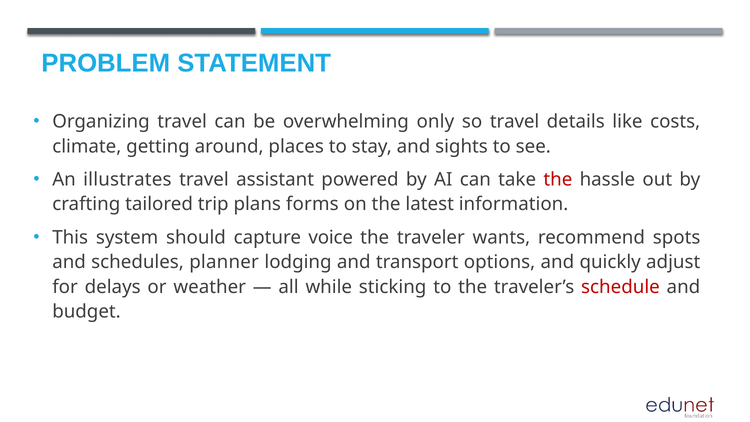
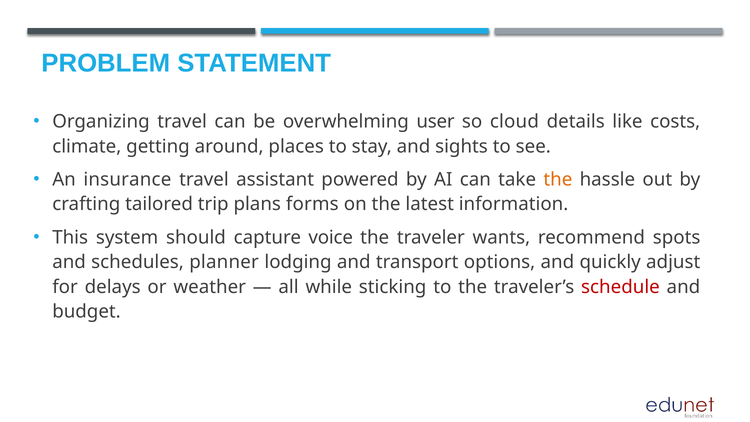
only: only -> user
so travel: travel -> cloud
illustrates: illustrates -> insurance
the at (558, 179) colour: red -> orange
